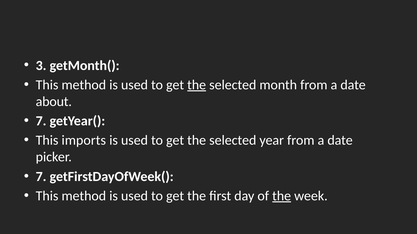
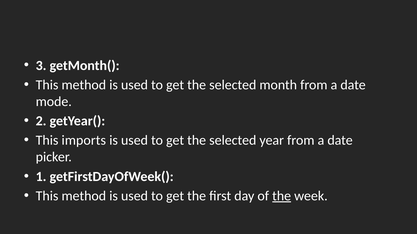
the at (197, 85) underline: present -> none
about: about -> mode
7 at (41, 121): 7 -> 2
7 at (41, 177): 7 -> 1
